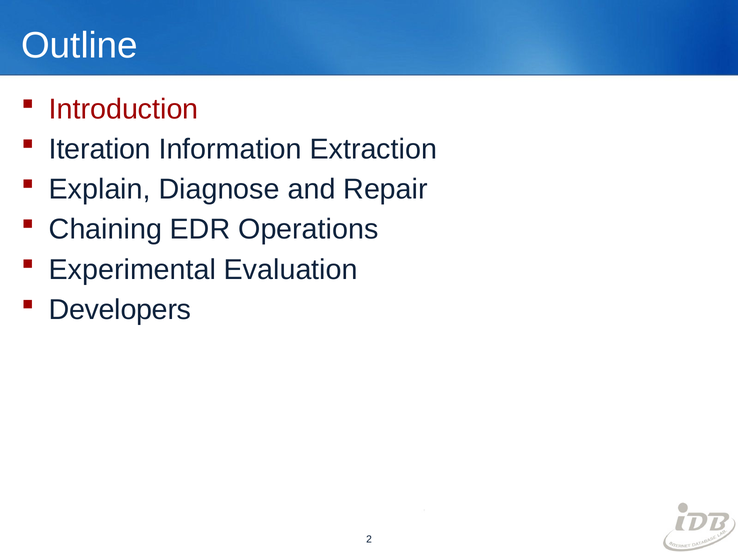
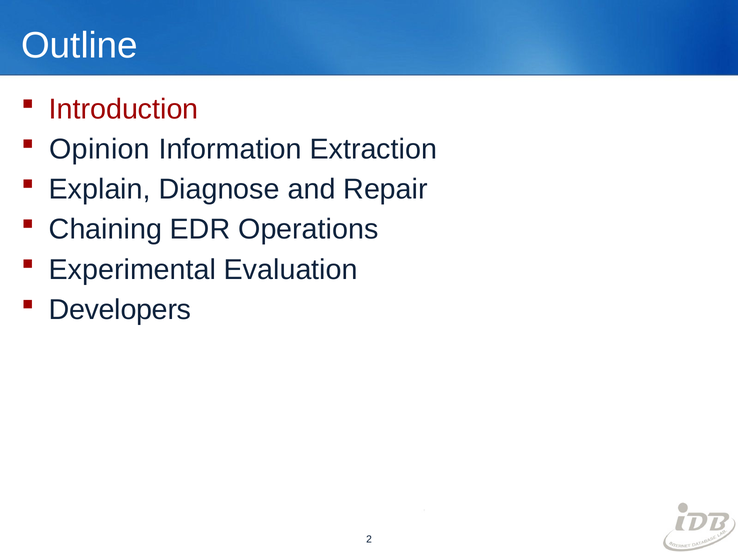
Iteration: Iteration -> Opinion
